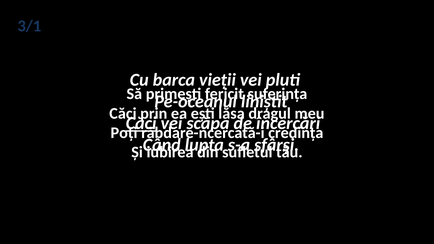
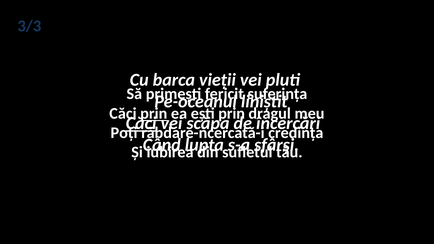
3/1: 3/1 -> 3/3
prin at (154, 113) underline: none -> present
lăsa at (232, 113): lăsa -> prin
